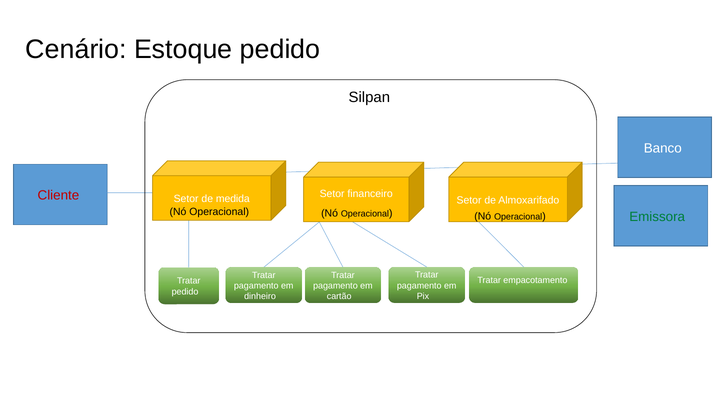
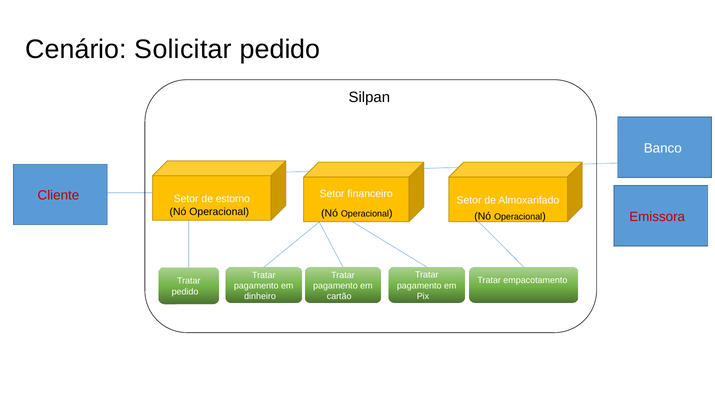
Estoque: Estoque -> Solicitar
medida: medida -> estorno
Emissora colour: green -> red
